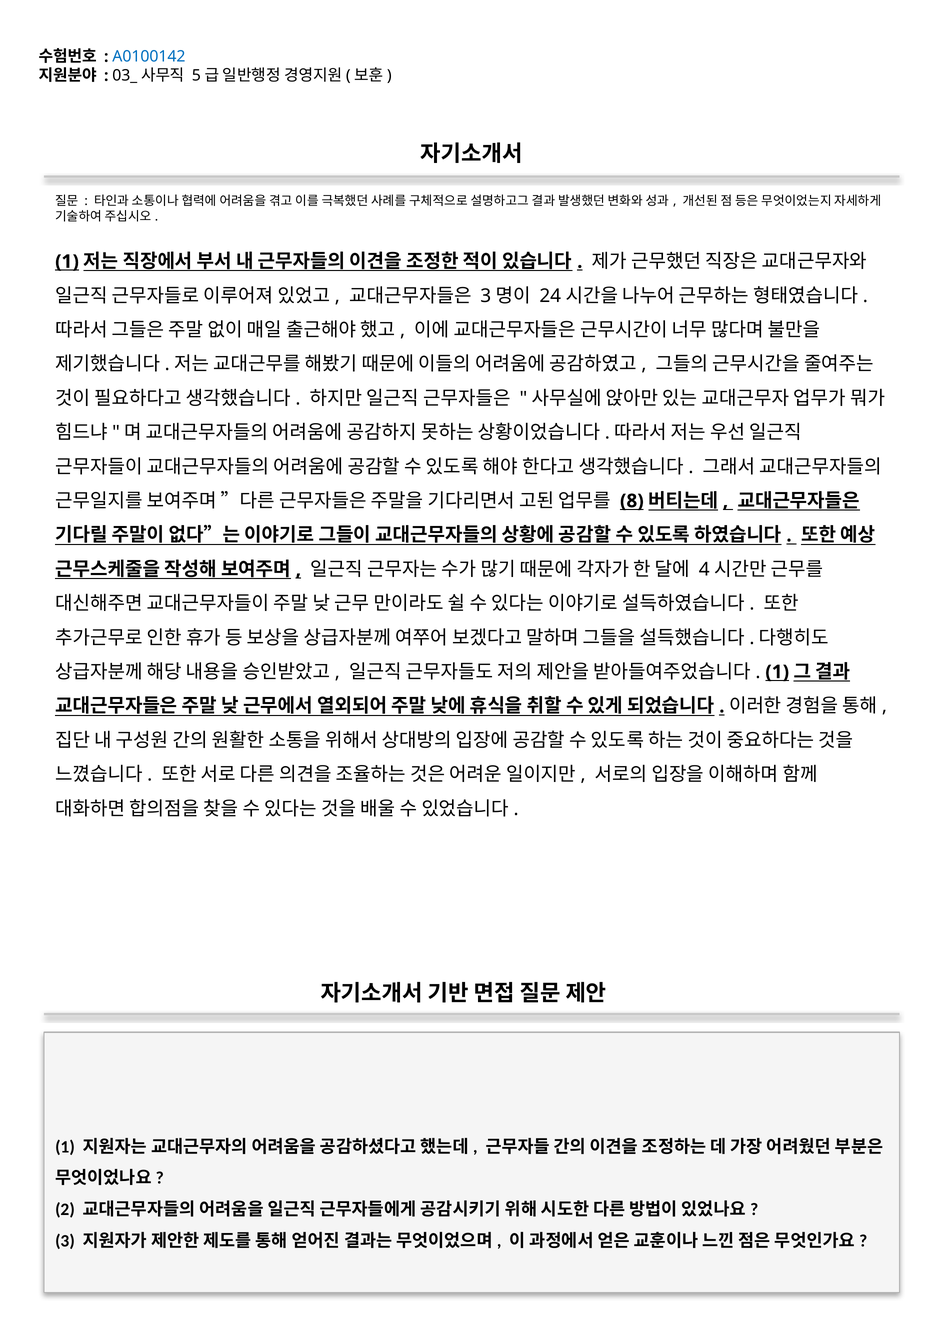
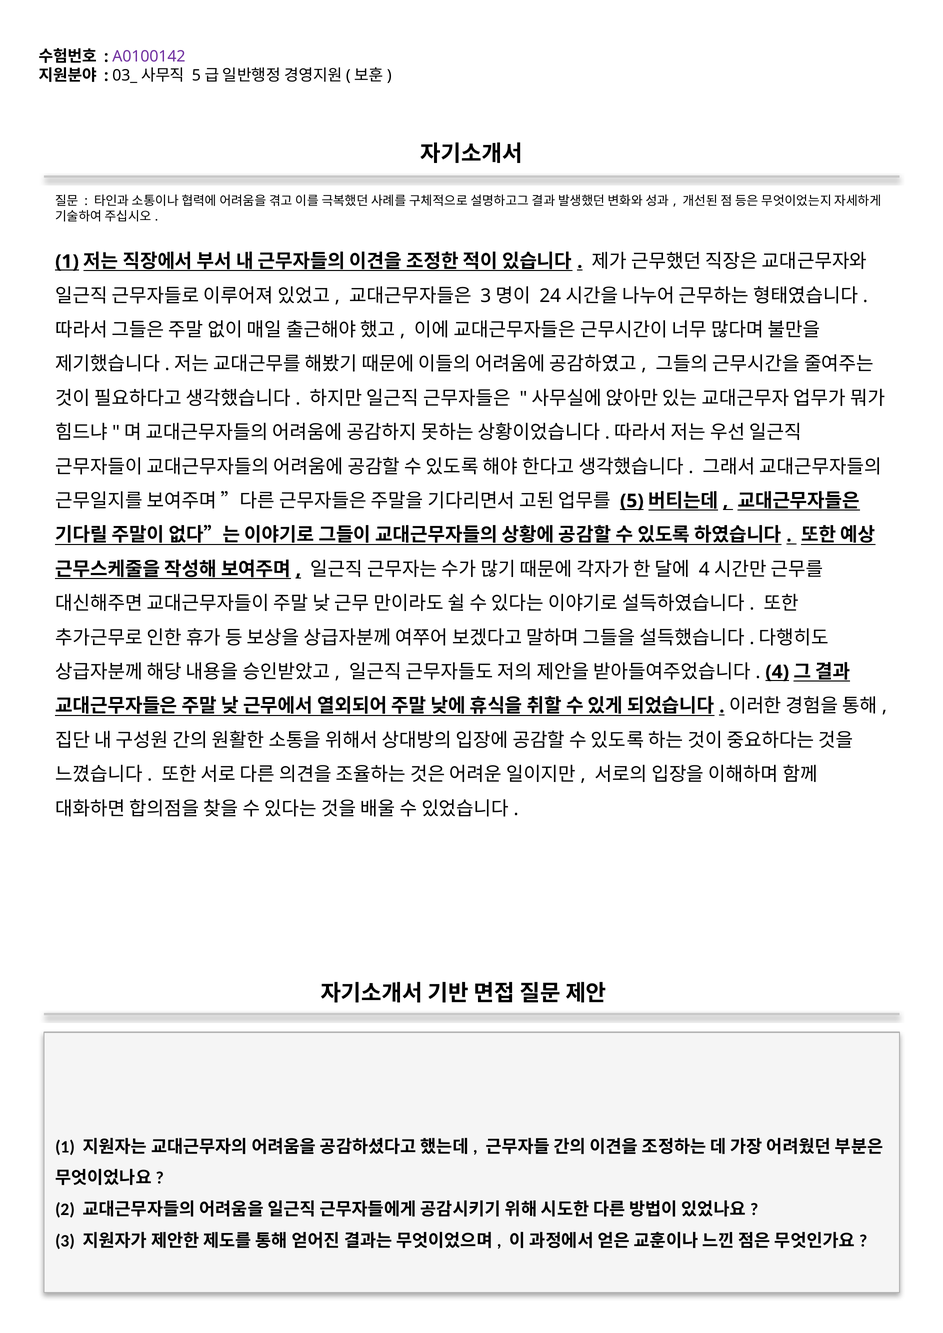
A0100142 colour: blue -> purple
8: 8 -> 5
1 at (777, 672): 1 -> 4
